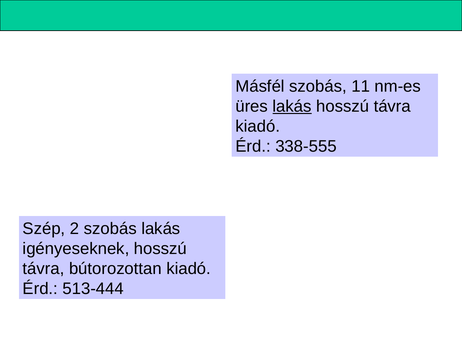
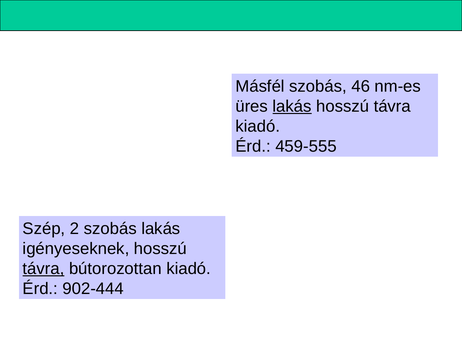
11: 11 -> 46
338-555: 338-555 -> 459-555
távra at (44, 269) underline: none -> present
513-444: 513-444 -> 902-444
